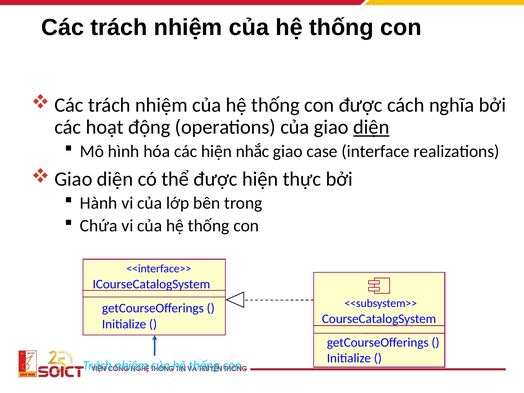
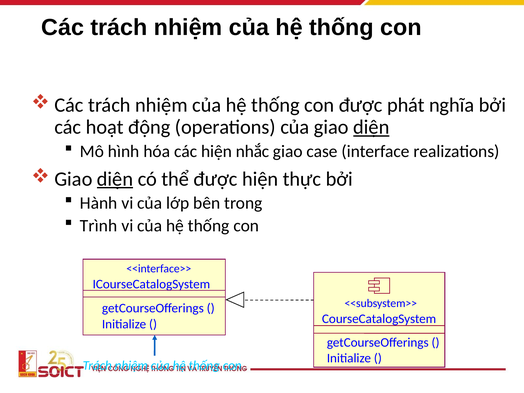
cách: cách -> phát
diện at (115, 179) underline: none -> present
Chứa: Chứa -> Trình
